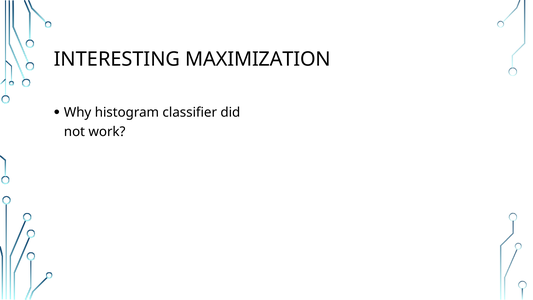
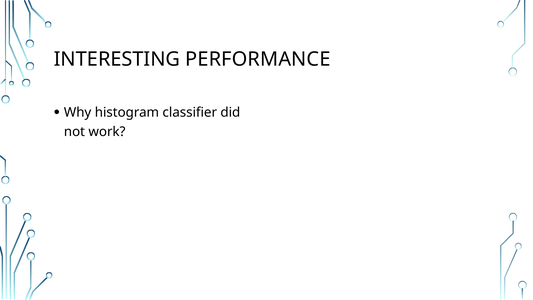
MAXIMIZATION: MAXIMIZATION -> PERFORMANCE
